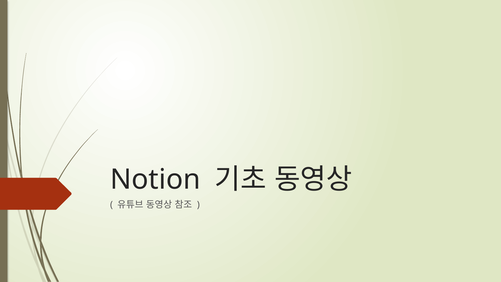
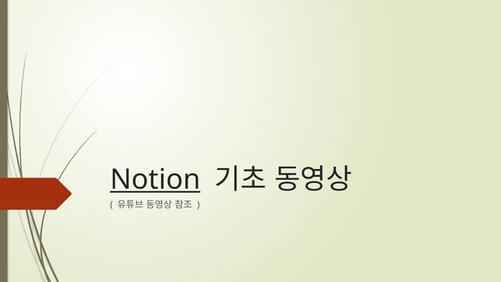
Notion underline: none -> present
